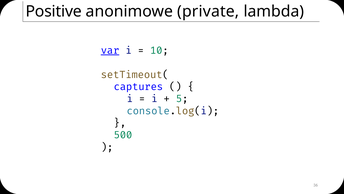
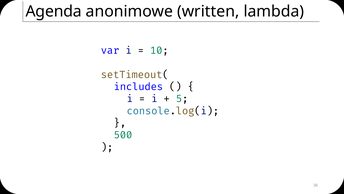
Positive: Positive -> Agenda
private: private -> written
var underline: present -> none
captures: captures -> includes
